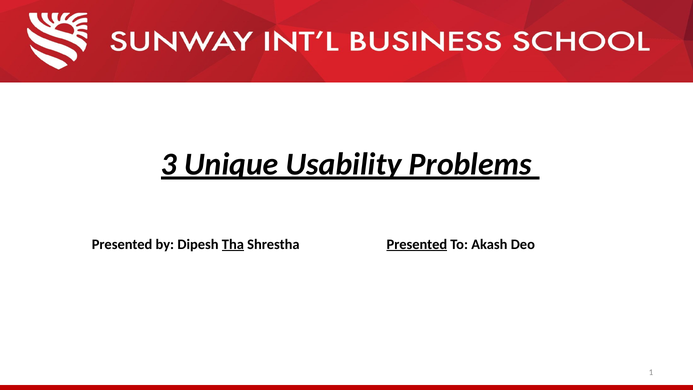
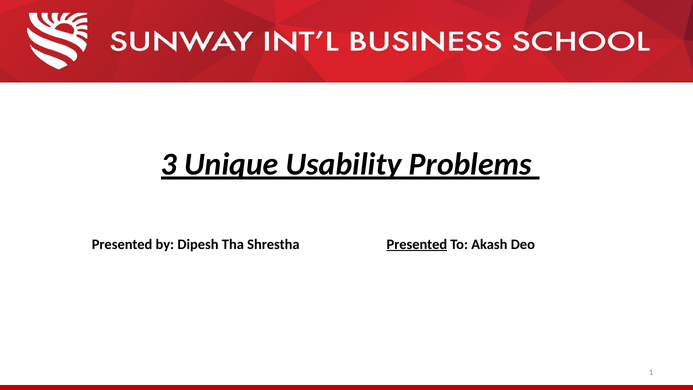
Tha underline: present -> none
